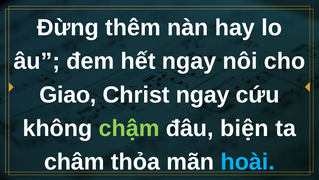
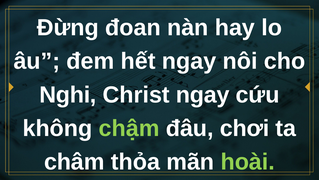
thêm: thêm -> đoan
Giao: Giao -> Nghi
biện: biện -> chơi
hoài colour: light blue -> light green
